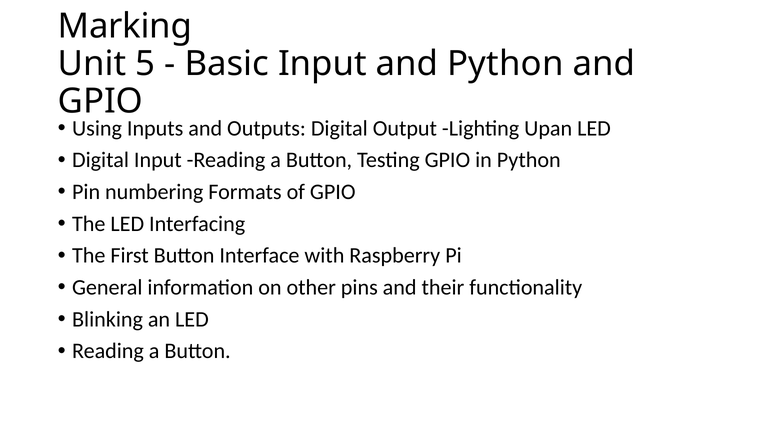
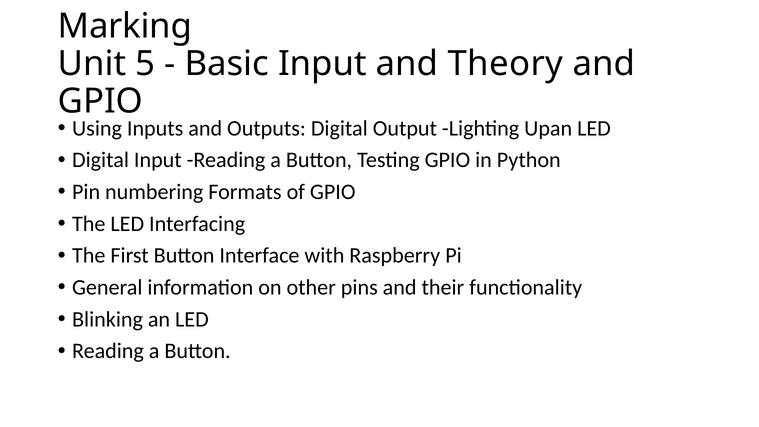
and Python: Python -> Theory
